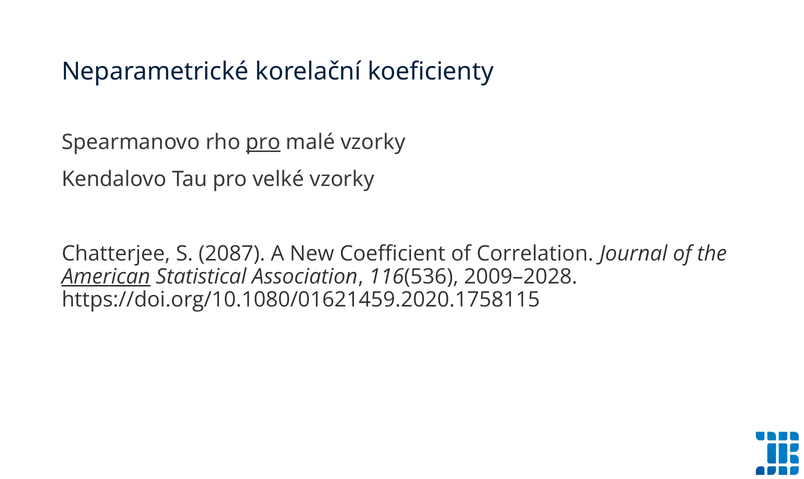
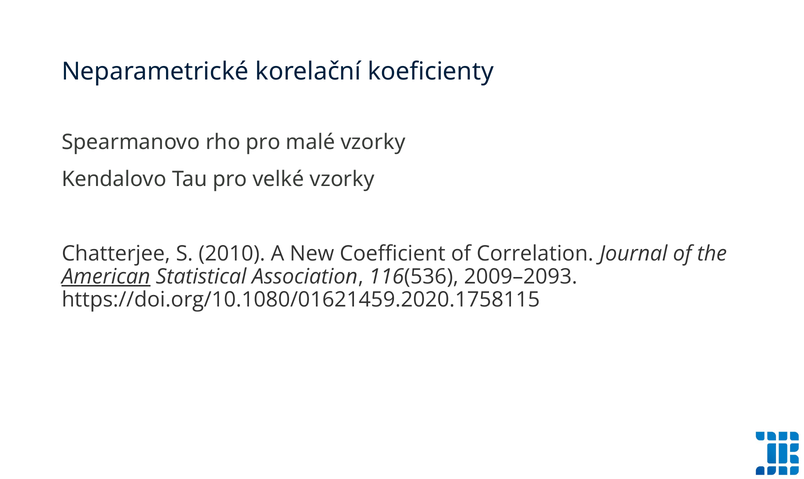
pro at (263, 142) underline: present -> none
2087: 2087 -> 2010
2009–2028: 2009–2028 -> 2009–2093
